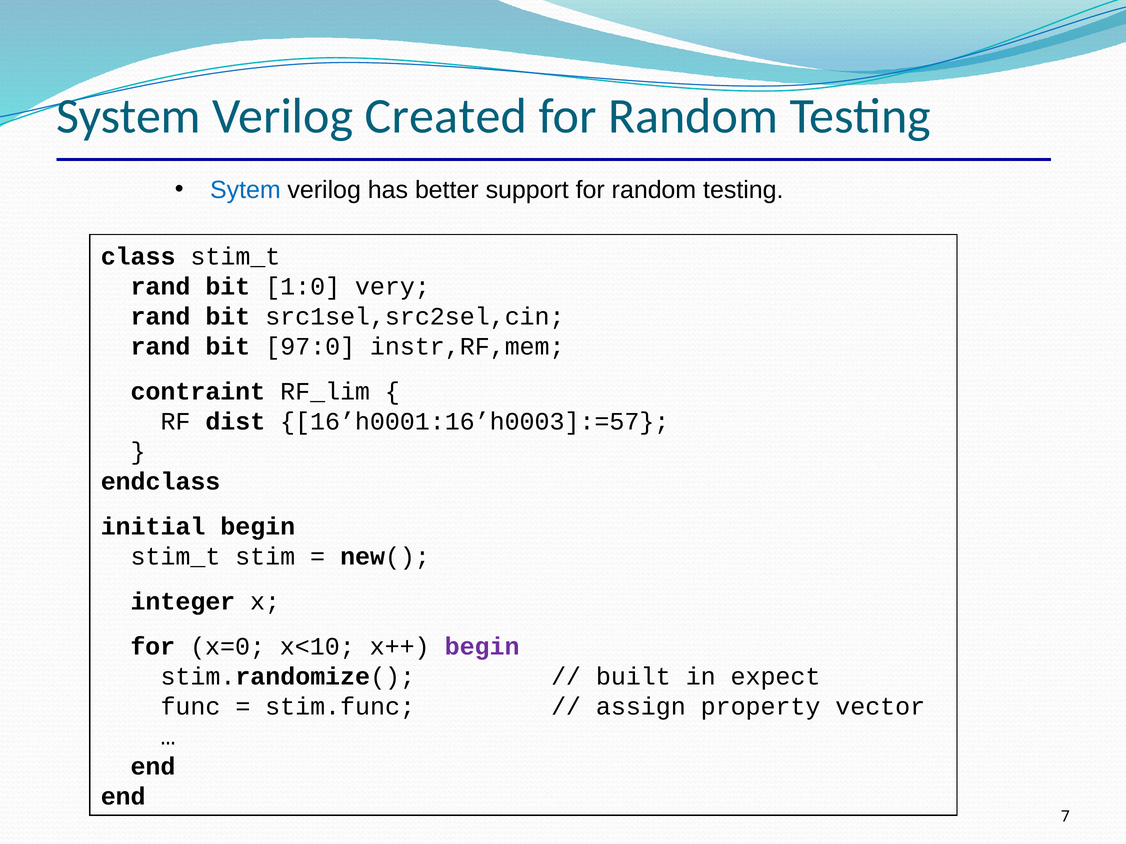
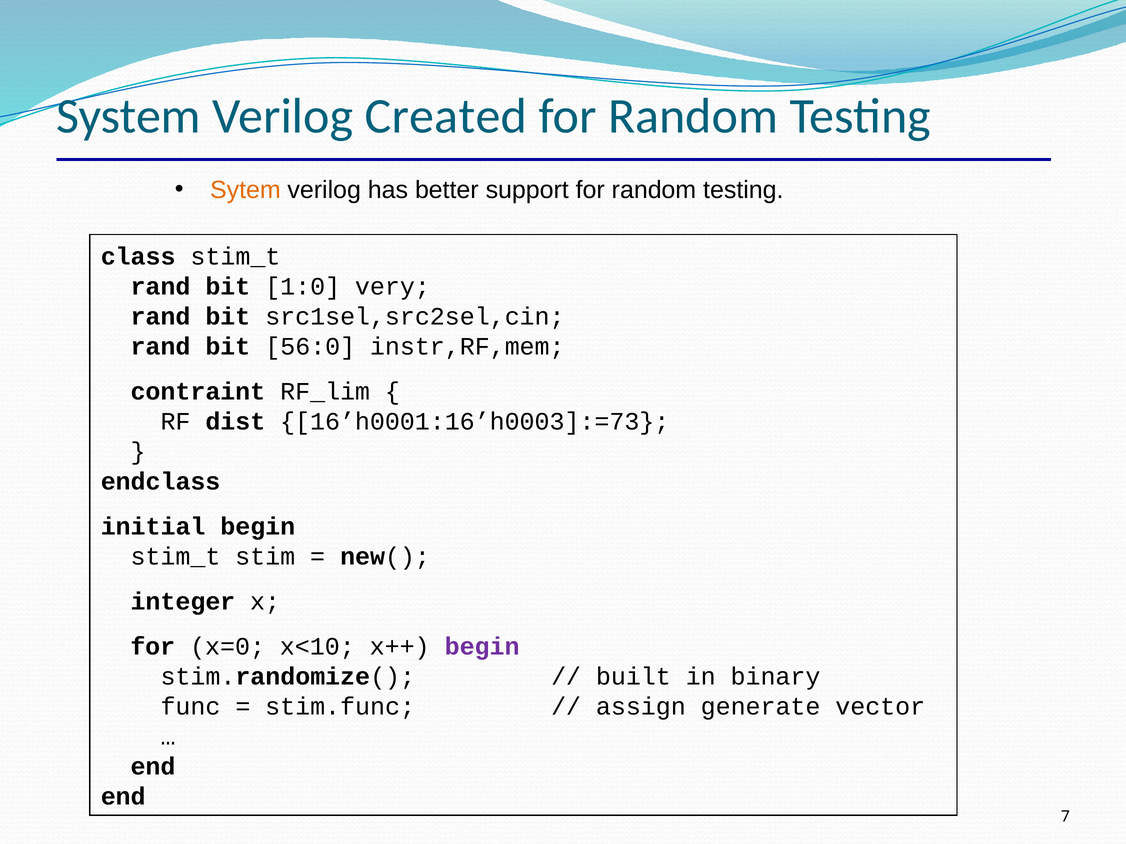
Sytem colour: blue -> orange
97:0: 97:0 -> 56:0
16’h0001:16’h0003]:=57: 16’h0001:16’h0003]:=57 -> 16’h0001:16’h0003]:=73
expect: expect -> binary
property: property -> generate
